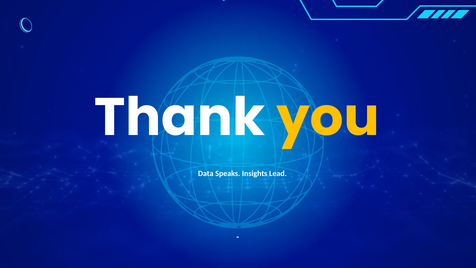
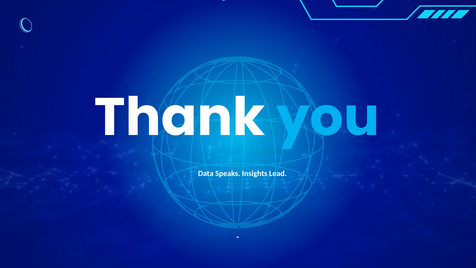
you colour: yellow -> light blue
